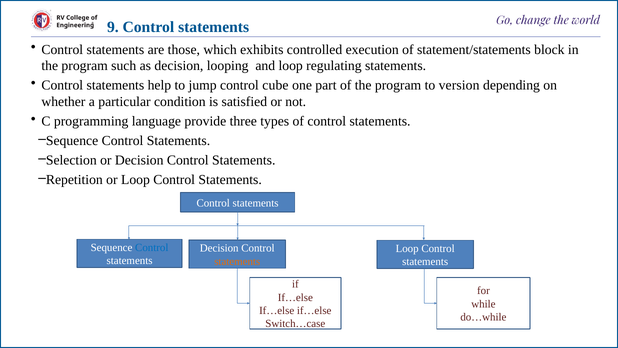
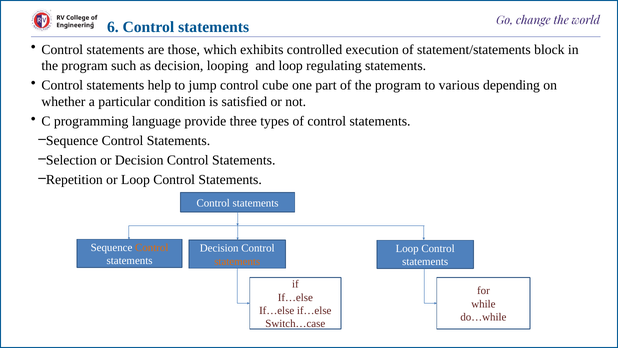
9: 9 -> 6
version: version -> various
Control at (152, 247) colour: blue -> orange
